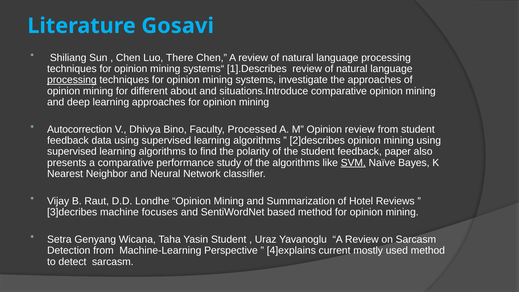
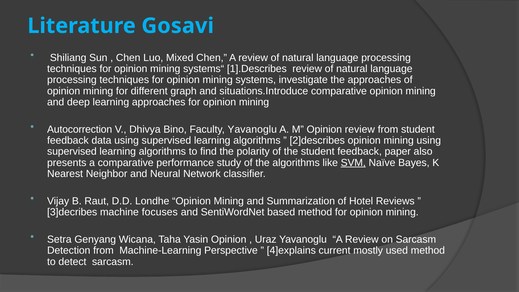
There: There -> Mixed
processing at (72, 80) underline: present -> none
about: about -> graph
Faculty Processed: Processed -> Yavanoglu
Yasin Student: Student -> Opinion
